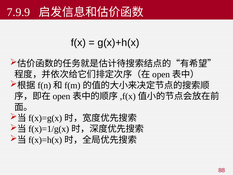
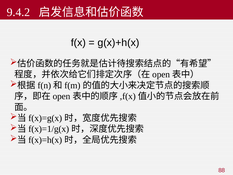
7.9.9: 7.9.9 -> 9.4.2
